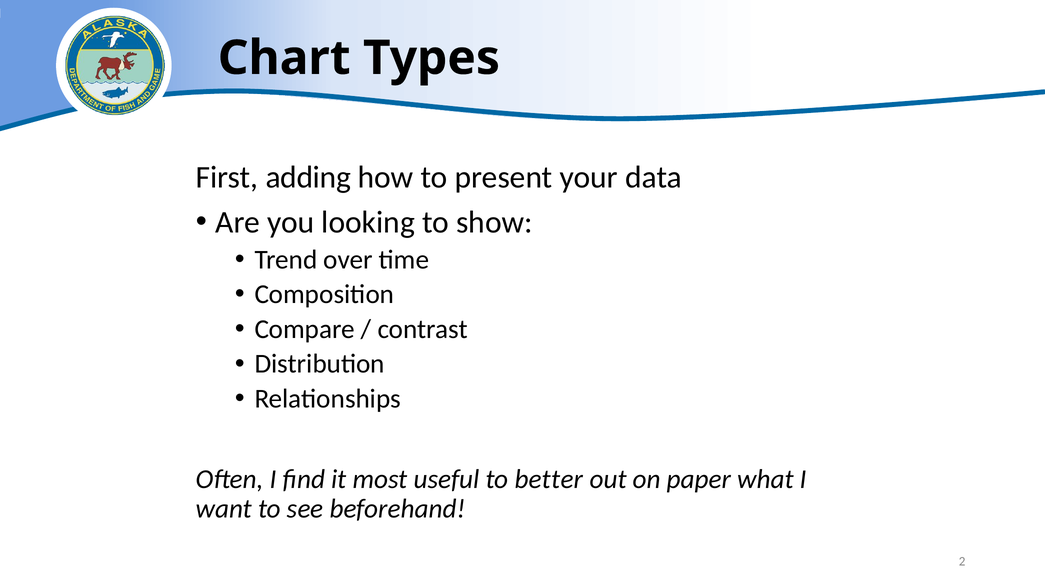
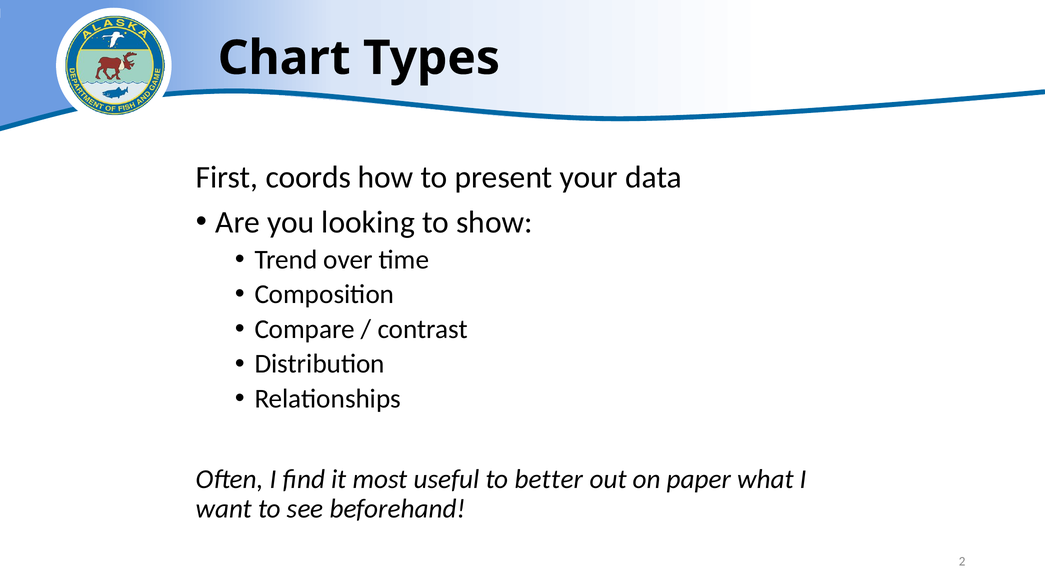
adding: adding -> coords
